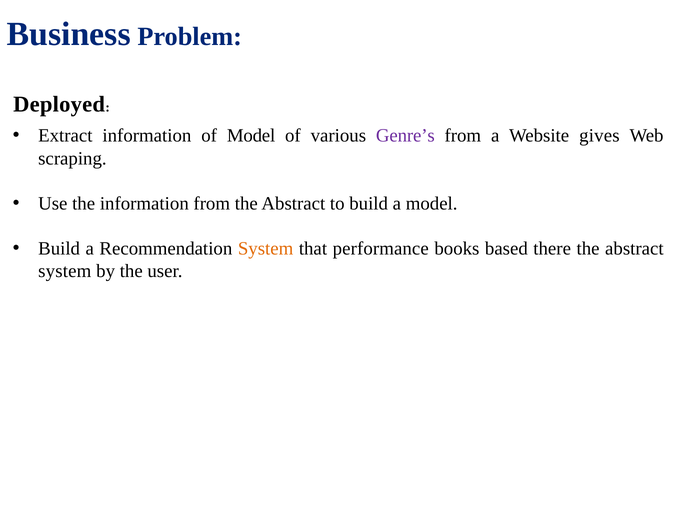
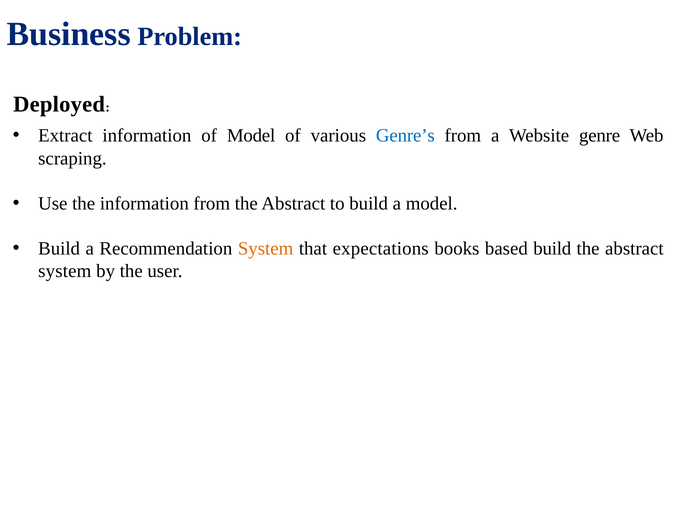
Genre’s colour: purple -> blue
gives: gives -> genre
performance: performance -> expectations
based there: there -> build
